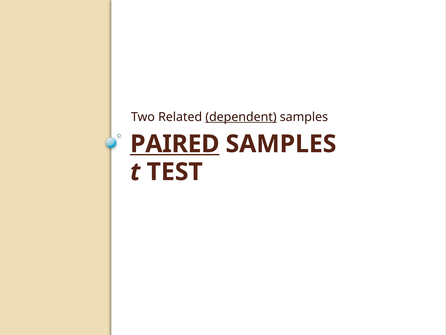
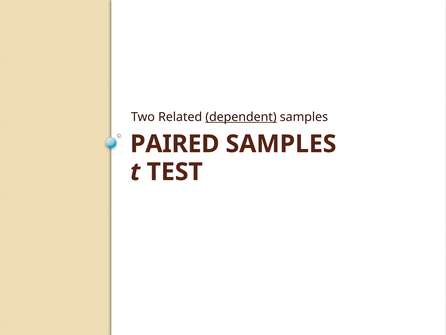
PAIRED underline: present -> none
